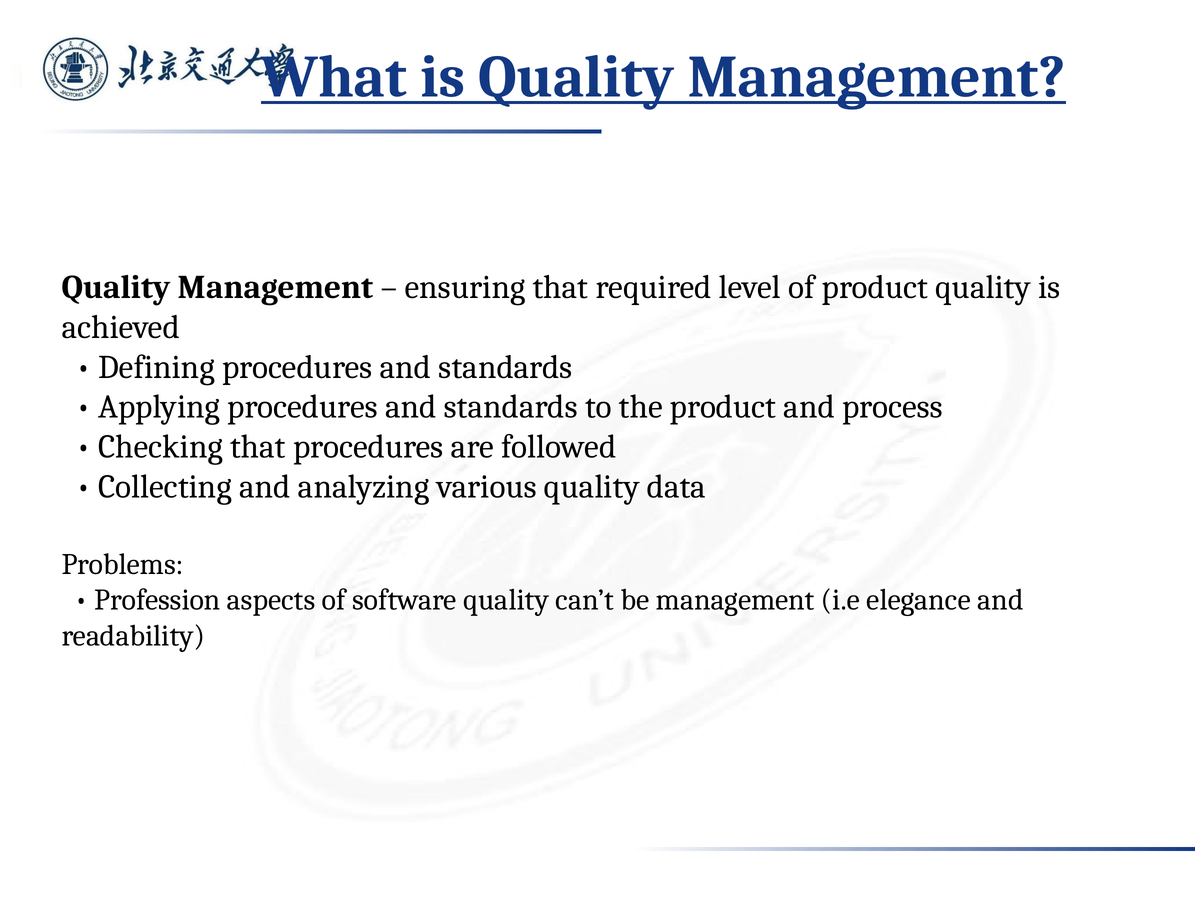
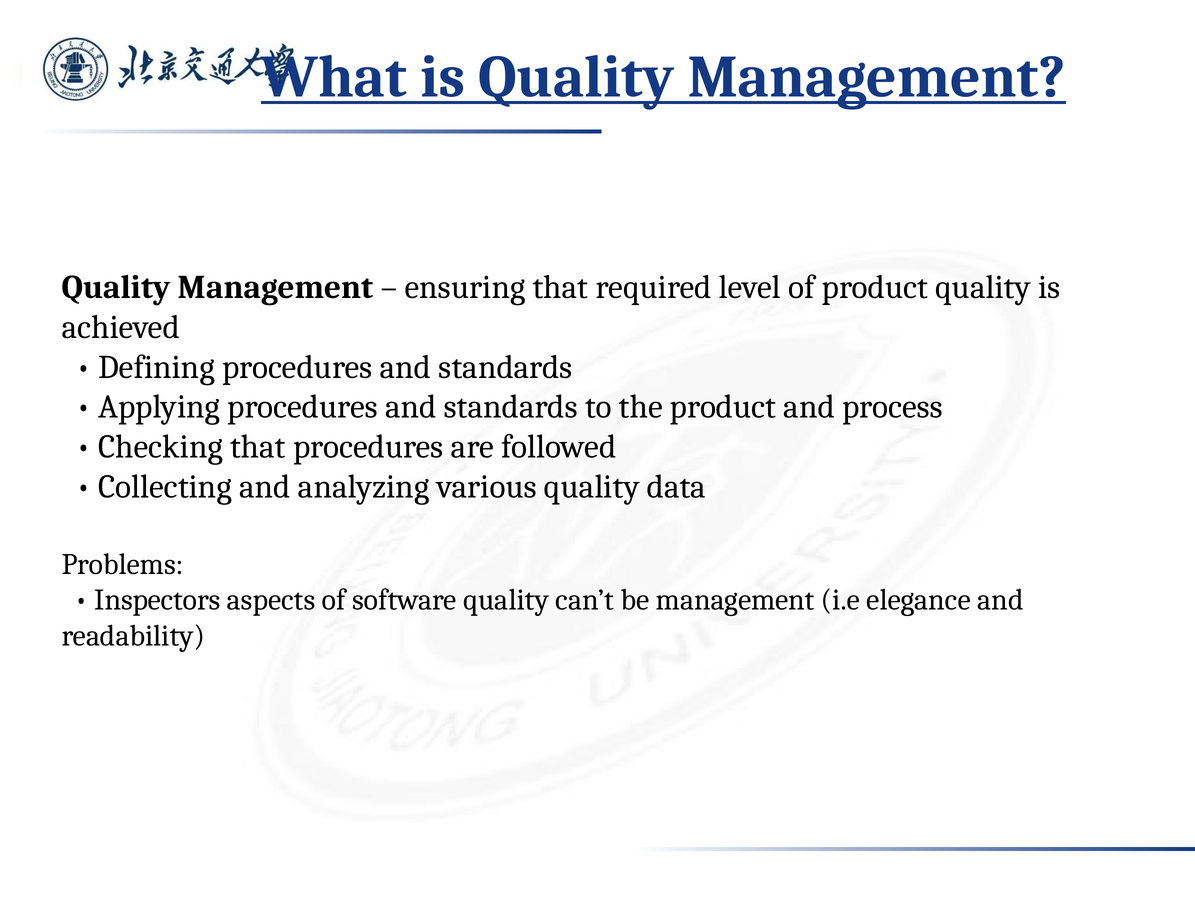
Profession: Profession -> Inspectors
